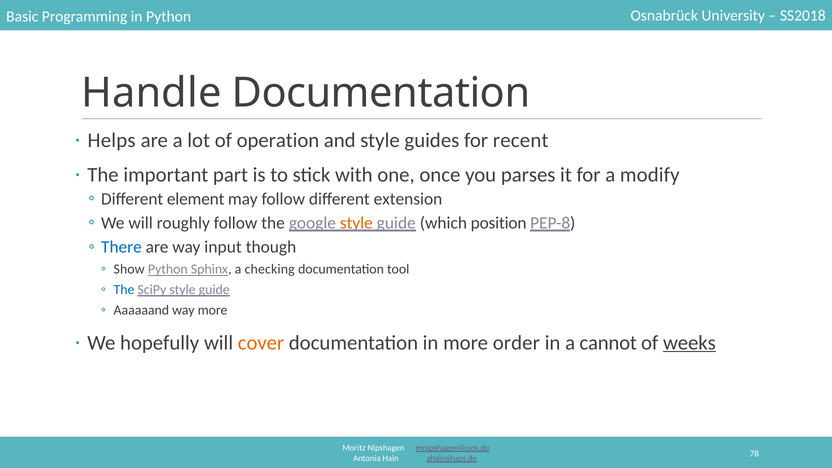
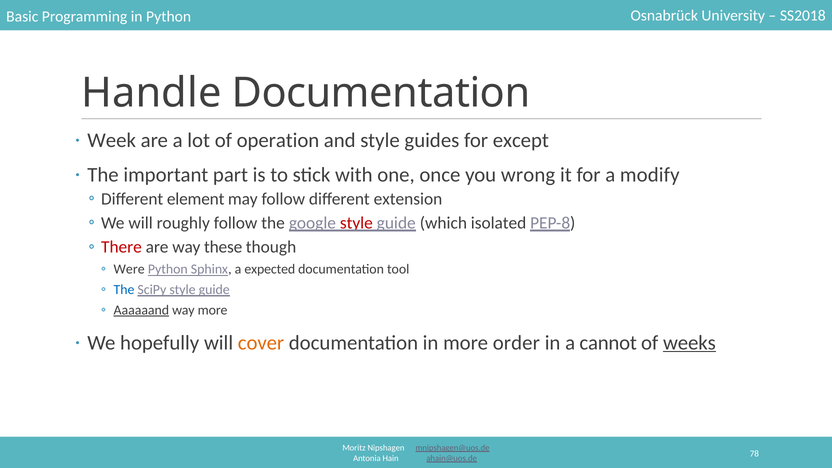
Helps: Helps -> Week
recent: recent -> except
parses: parses -> wrong
style at (356, 223) colour: orange -> red
position: position -> isolated
There colour: blue -> red
input: input -> these
Show: Show -> Were
checking: checking -> expected
Aaaaaand underline: none -> present
